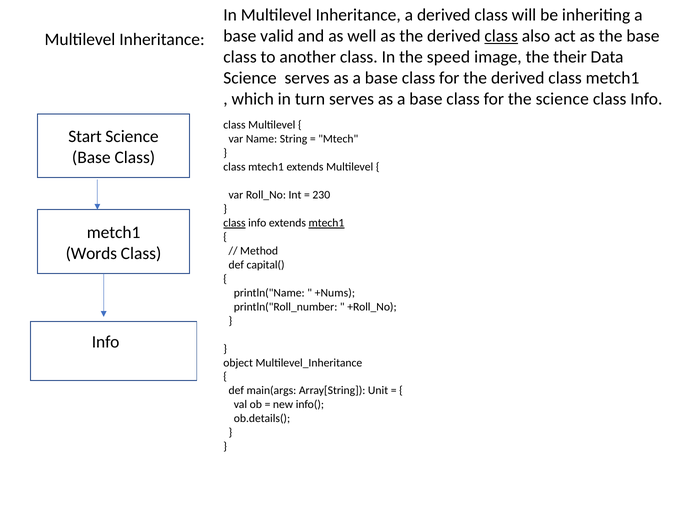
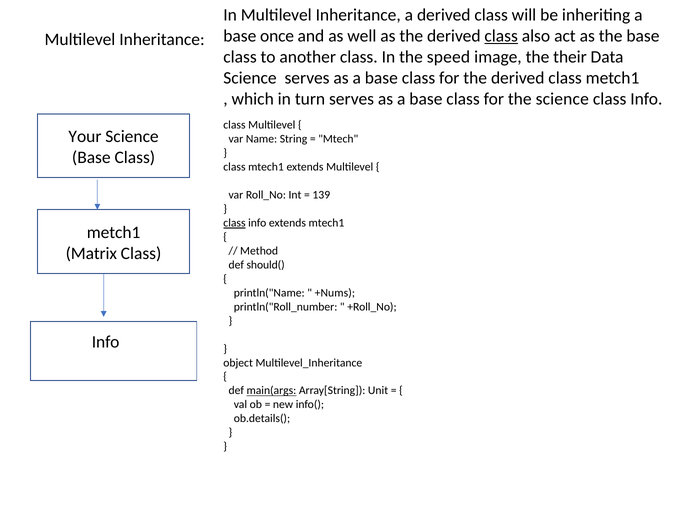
valid: valid -> once
Start: Start -> Your
230: 230 -> 139
mtech1 at (326, 223) underline: present -> none
Words: Words -> Matrix
capital(: capital( -> should(
main(args underline: none -> present
